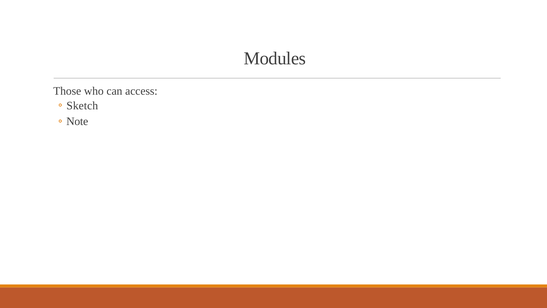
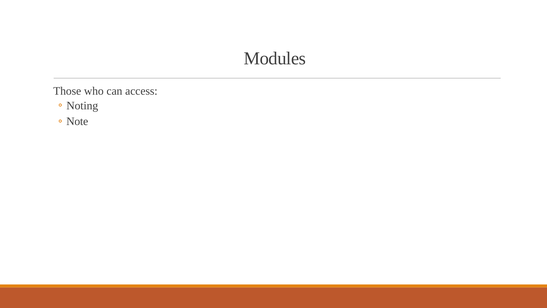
Sketch: Sketch -> Noting
